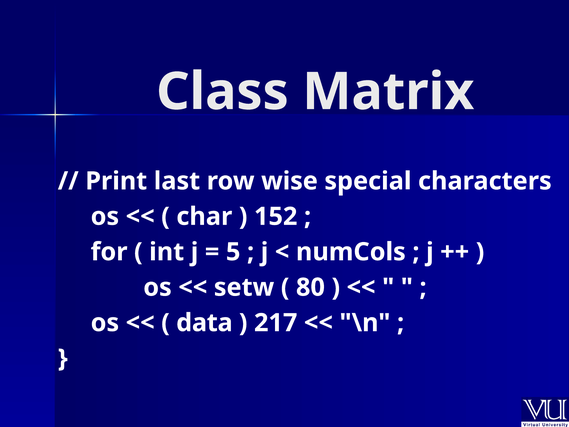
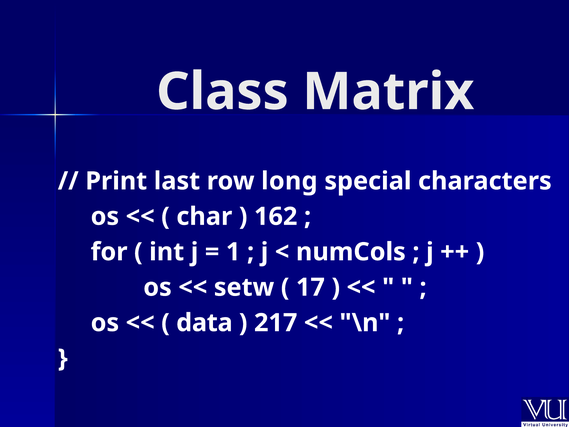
wise: wise -> long
152: 152 -> 162
5: 5 -> 1
80: 80 -> 17
